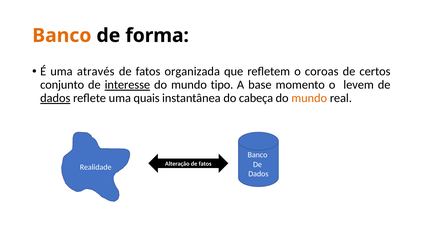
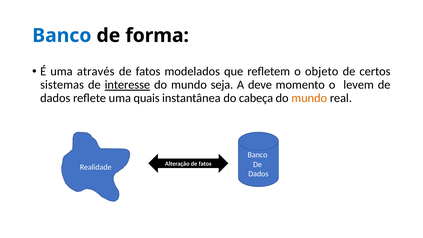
Banco at (62, 36) colour: orange -> blue
organizada: organizada -> modelados
coroas: coroas -> objeto
conjunto: conjunto -> sistemas
tipo: tipo -> seja
base: base -> deve
dados at (55, 98) underline: present -> none
